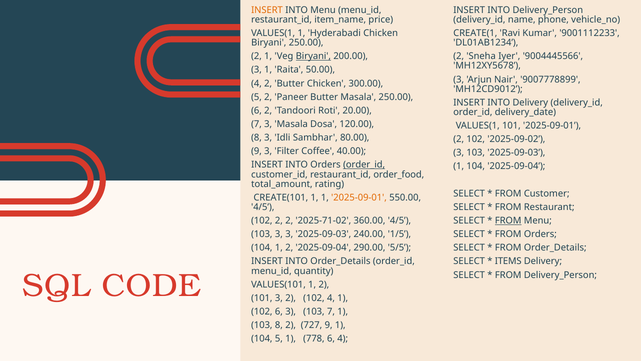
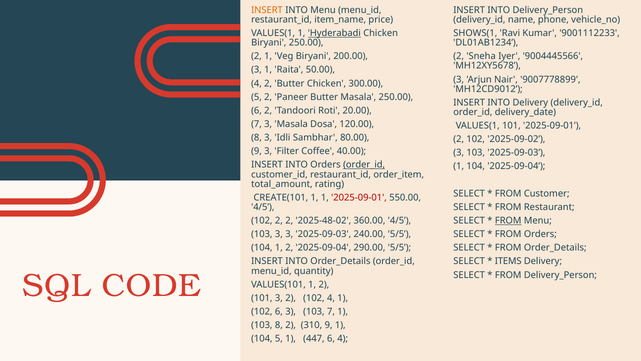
Hyderabadi underline: none -> present
CREATE(1: CREATE(1 -> SHOWS(1
Biryani at (313, 56) underline: present -> none
order_food: order_food -> order_item
2025-09-01 at (359, 197) colour: orange -> red
2025-71-02: 2025-71-02 -> 2025-48-02
240.00 1/5: 1/5 -> 5/5
727: 727 -> 310
778: 778 -> 447
